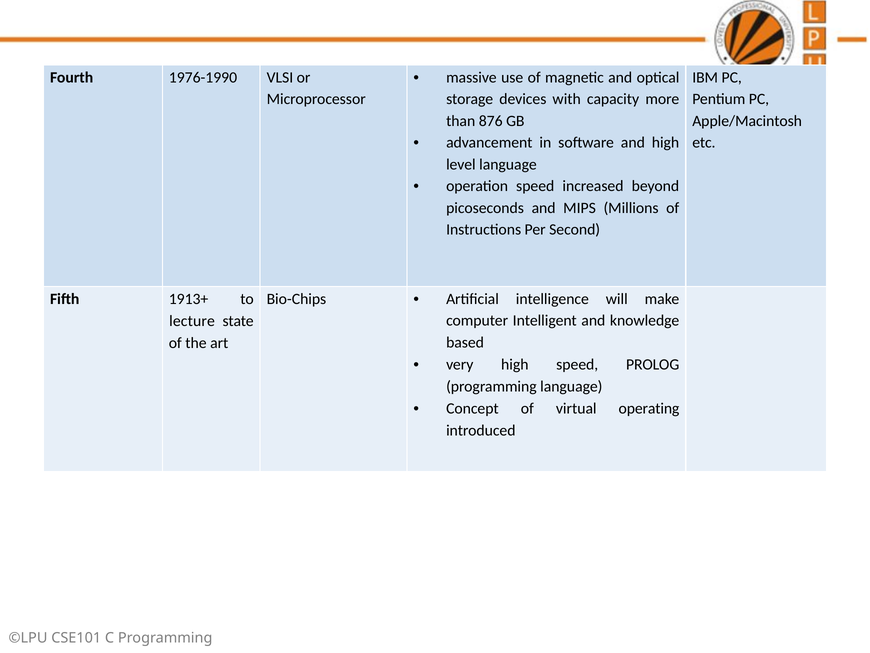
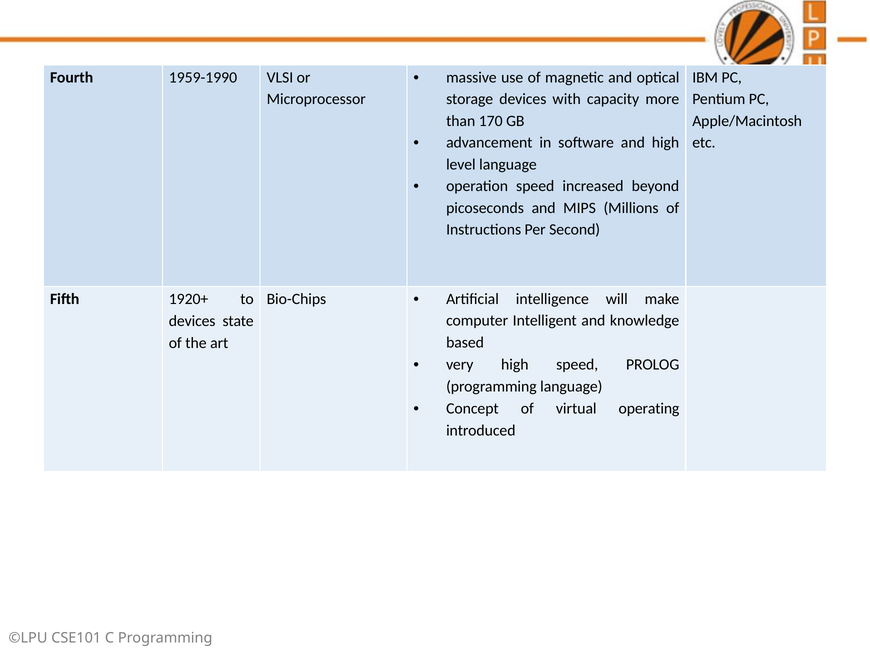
1976-1990: 1976-1990 -> 1959-1990
876: 876 -> 170
1913+: 1913+ -> 1920+
lecture at (192, 321): lecture -> devices
